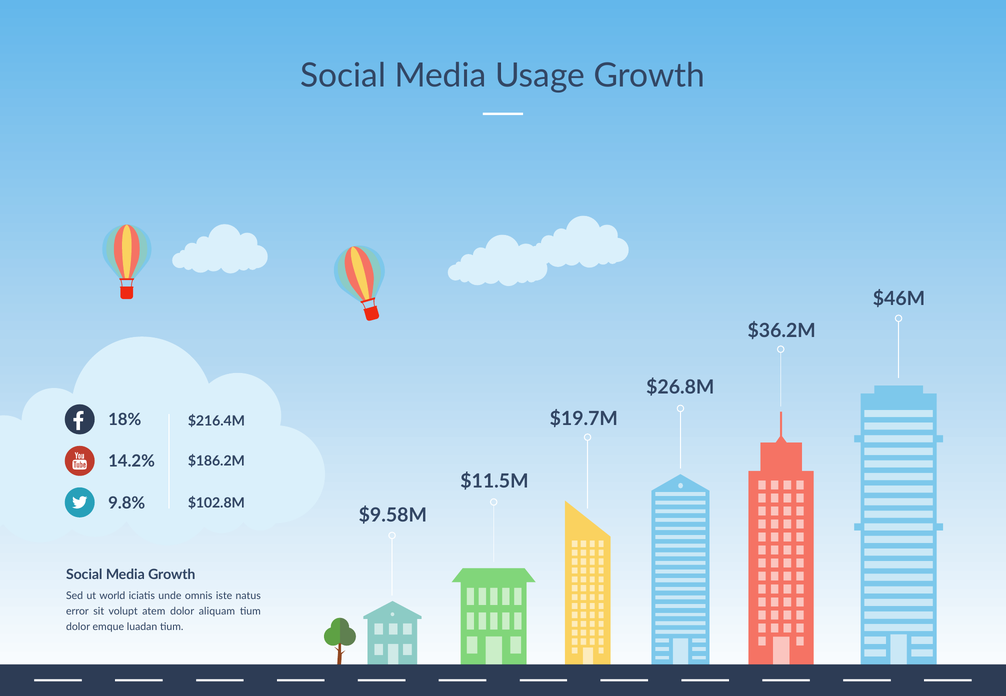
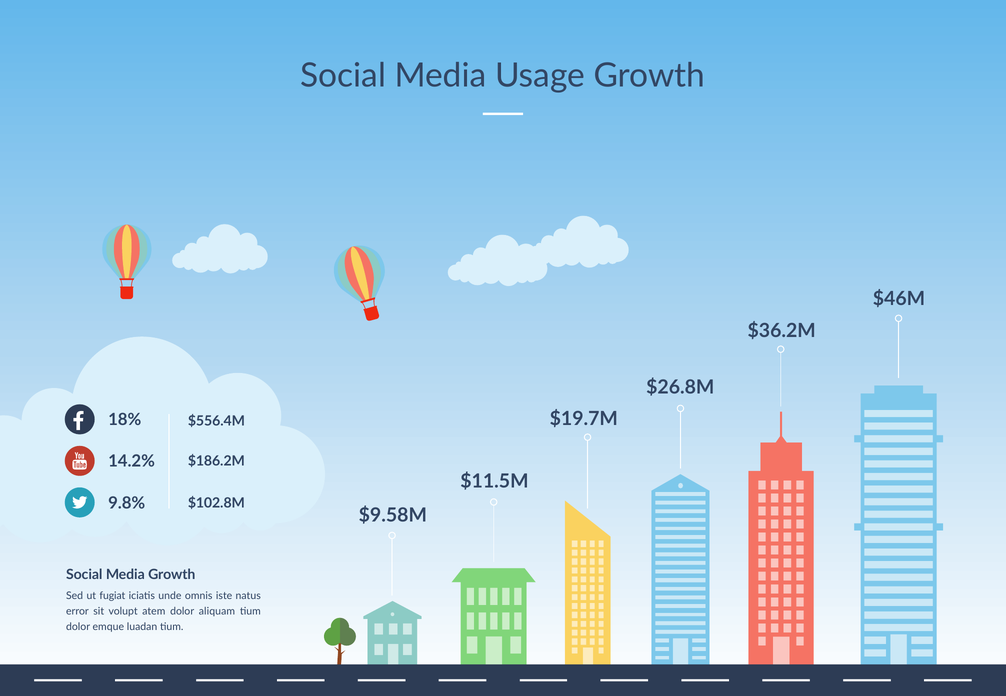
$216.4M: $216.4M -> $556.4M
world: world -> fugiat
